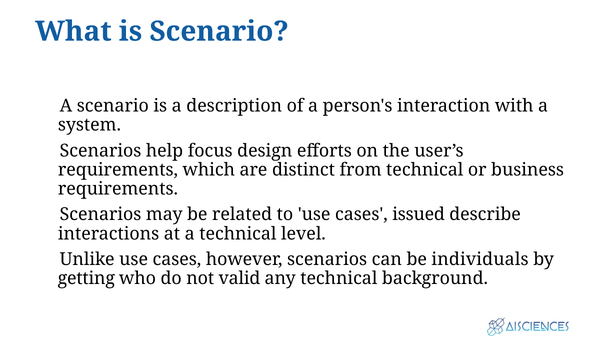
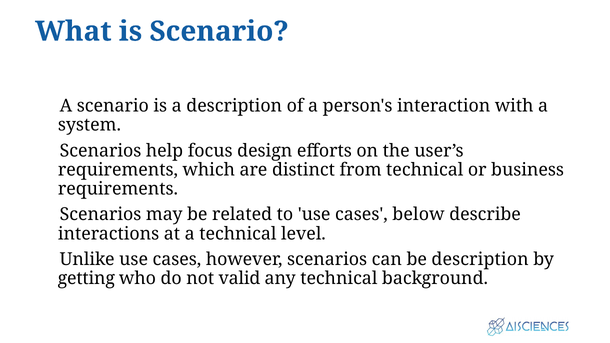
issued: issued -> below
be individuals: individuals -> description
